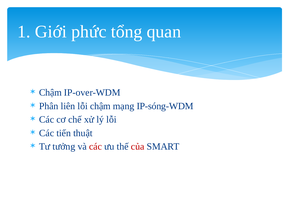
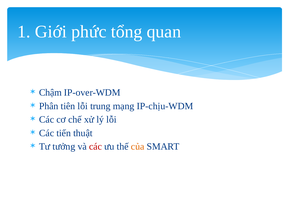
liên: liên -> tiên
lỗi chậm: chậm -> trung
IP-sóng-WDM: IP-sóng-WDM -> IP-chịu-WDM
của colour: red -> orange
